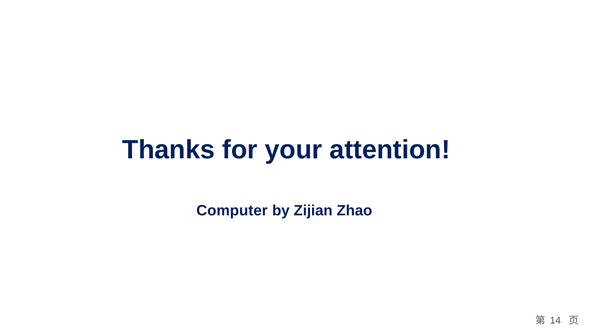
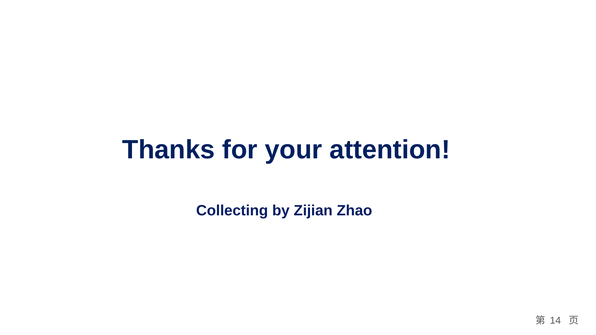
Computer: Computer -> Collecting
